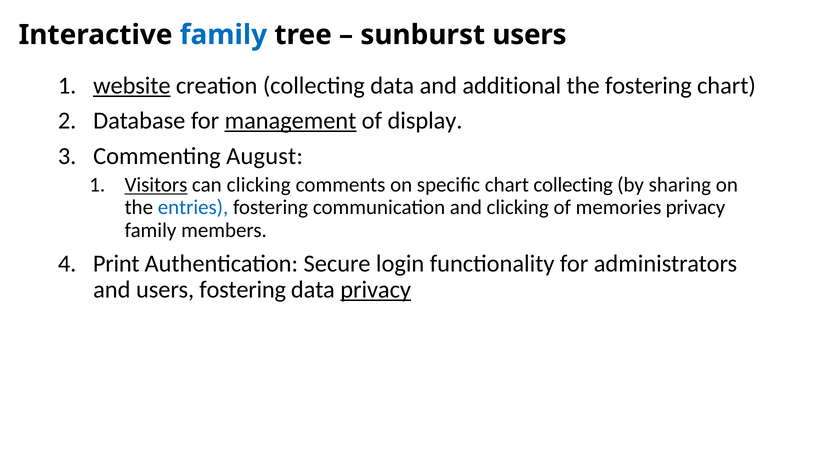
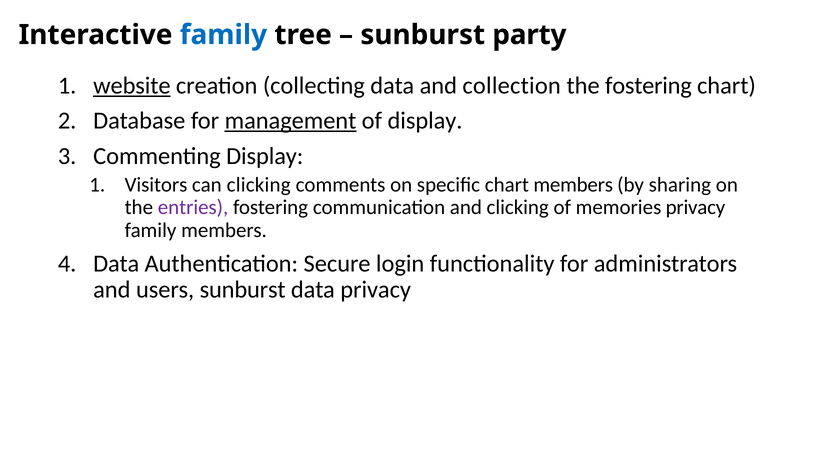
sunburst users: users -> party
additional: additional -> collection
Commenting August: August -> Display
Visitors underline: present -> none
chart collecting: collecting -> members
entries colour: blue -> purple
Print at (116, 263): Print -> Data
users fostering: fostering -> sunburst
privacy at (376, 290) underline: present -> none
